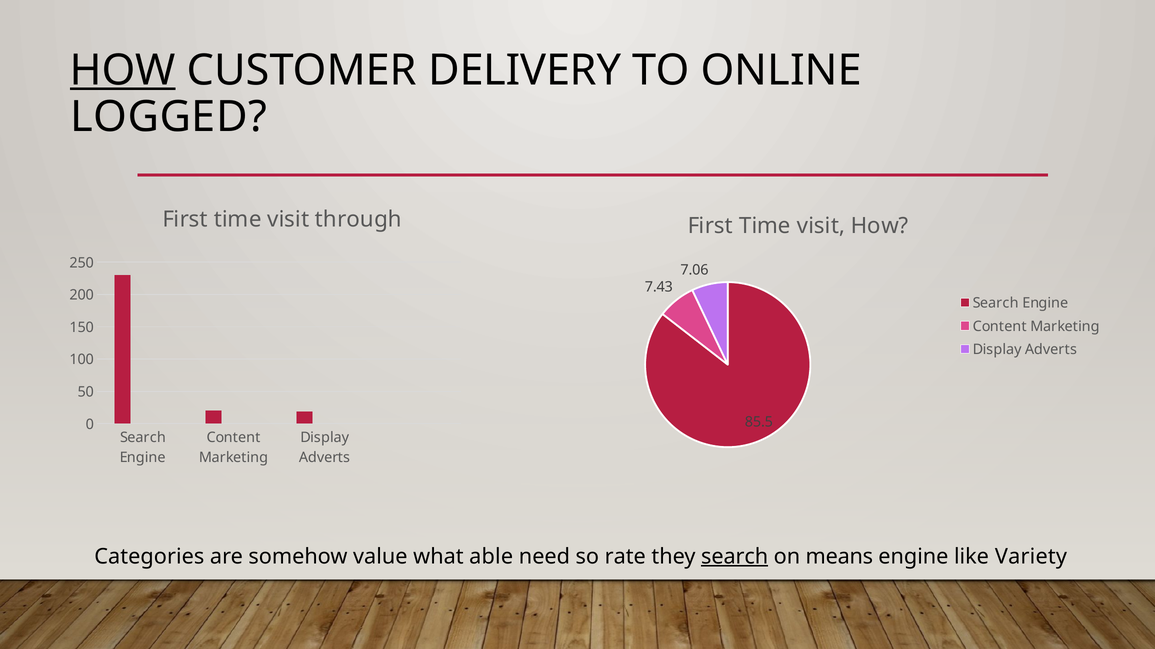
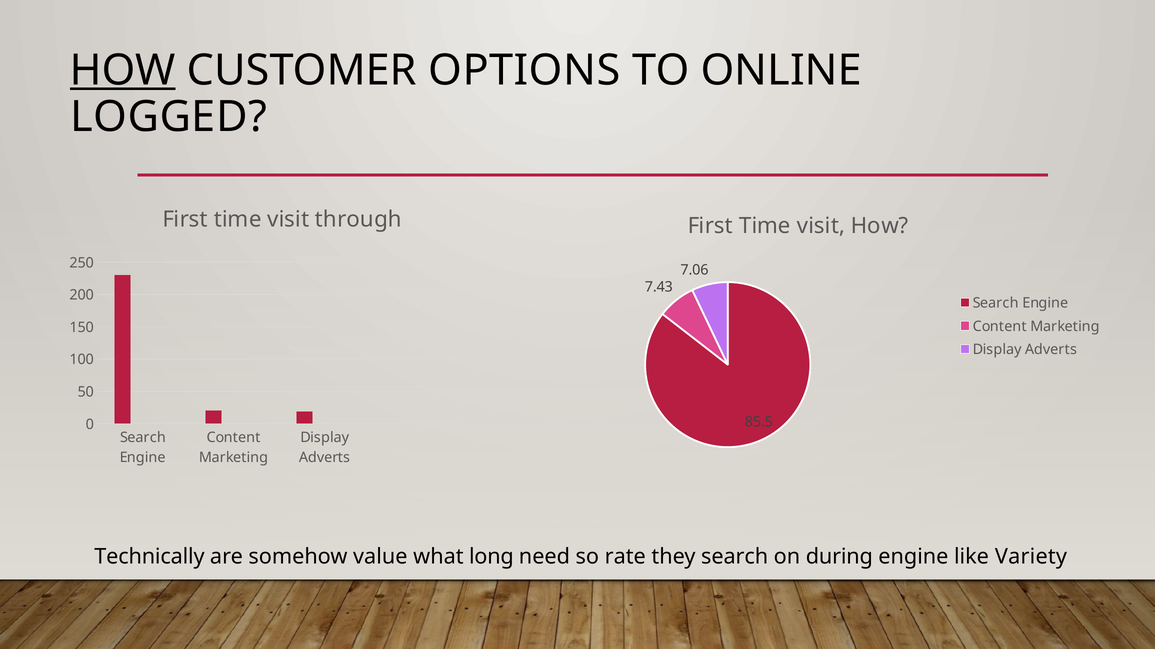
DELIVERY: DELIVERY -> OPTIONS
Categories: Categories -> Technically
able: able -> long
search at (735, 557) underline: present -> none
means: means -> during
